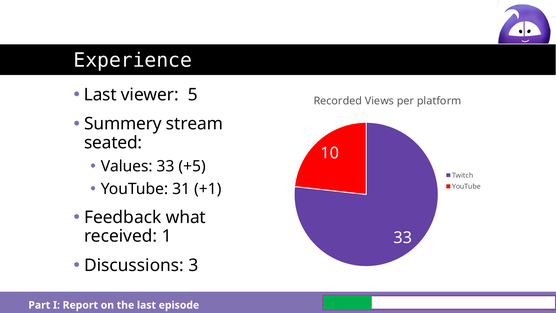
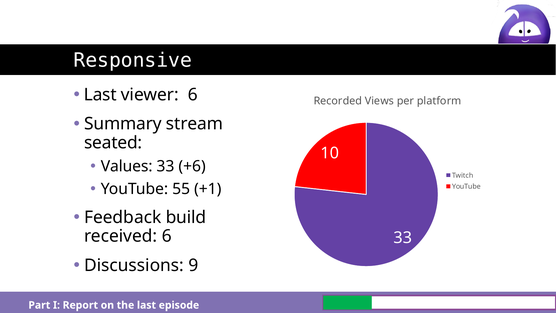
Experience: Experience -> Responsive
viewer 5: 5 -> 6
Summery: Summery -> Summary
+5: +5 -> +6
31: 31 -> 55
what: what -> build
received 1: 1 -> 6
3: 3 -> 9
